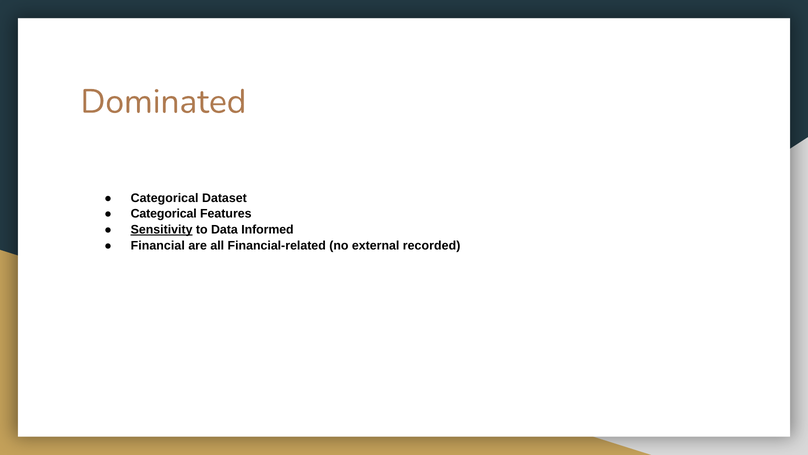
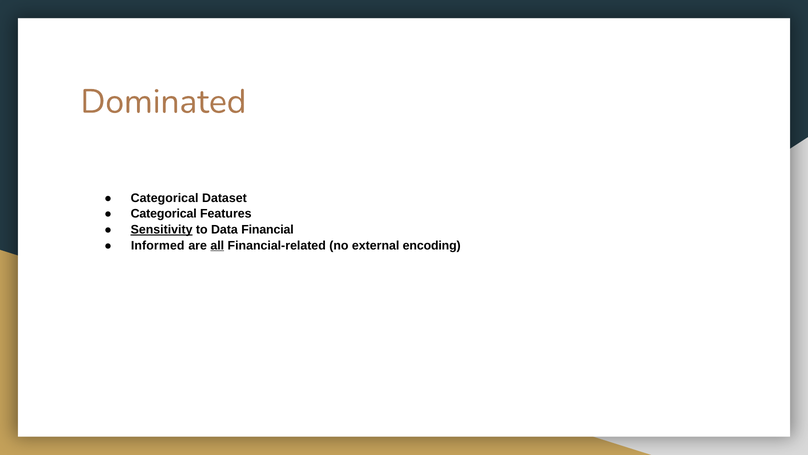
Informed: Informed -> Financial
Financial: Financial -> Informed
all underline: none -> present
recorded: recorded -> encoding
